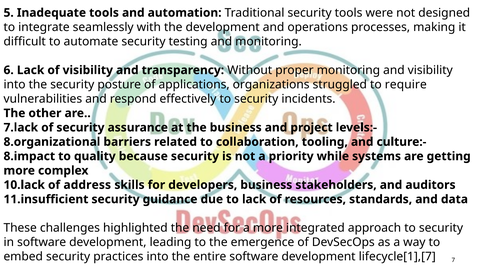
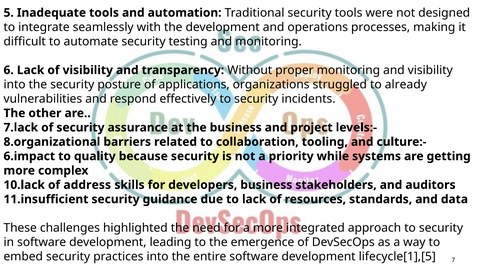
require: require -> already
8.impact: 8.impact -> 6.impact
lifecycle[1],[7: lifecycle[1],[7 -> lifecycle[1],[5
